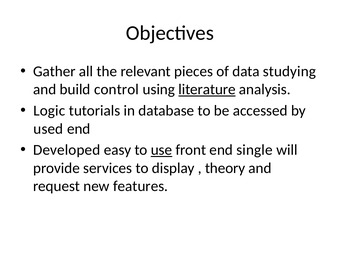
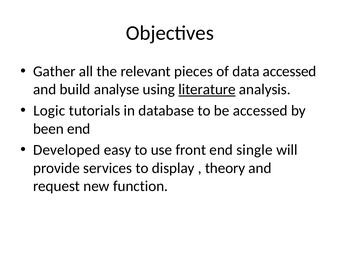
data studying: studying -> accessed
control: control -> analyse
used: used -> been
use underline: present -> none
features: features -> function
